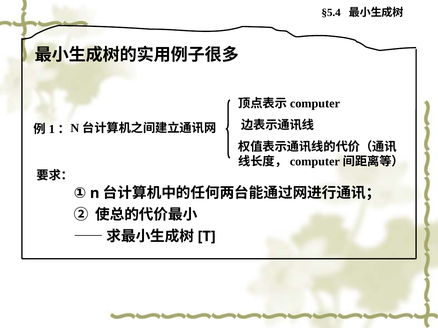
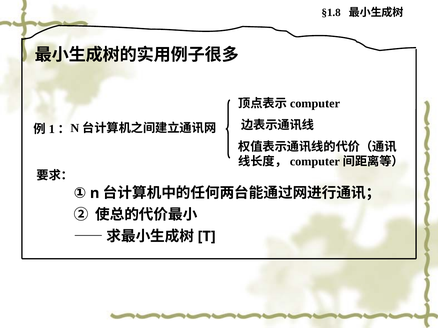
§5.4: §5.4 -> §1.8
